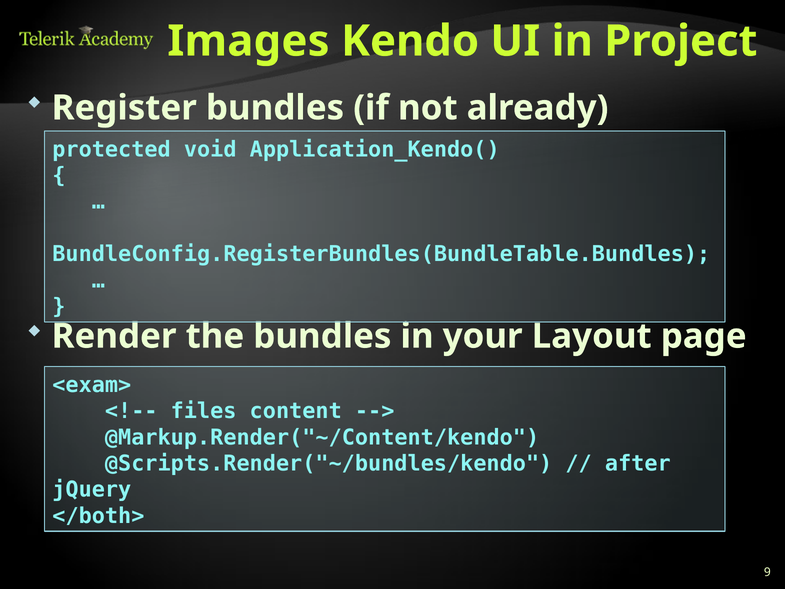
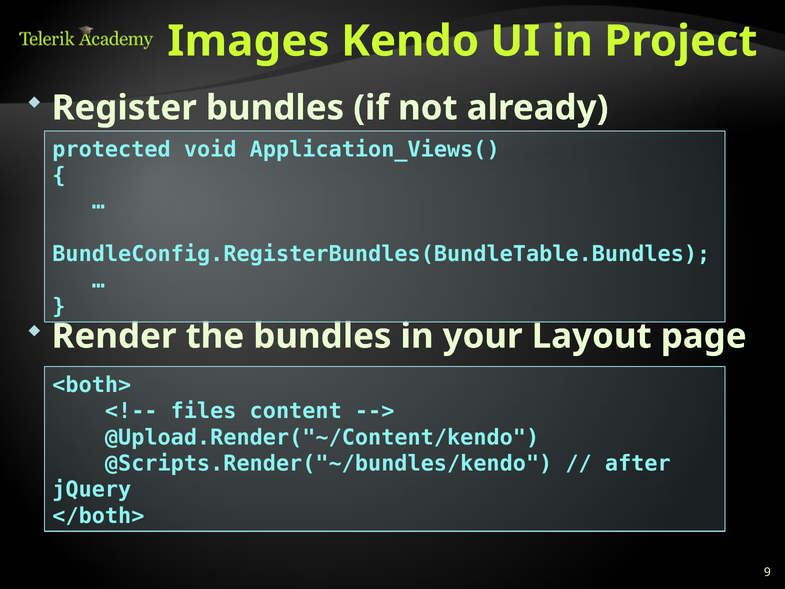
Application_Kendo(: Application_Kendo( -> Application_Views(
<exam>: <exam> -> <both>
@Markup.Render("~/Content/kendo: @Markup.Render("~/Content/kendo -> @Upload.Render("~/Content/kendo
